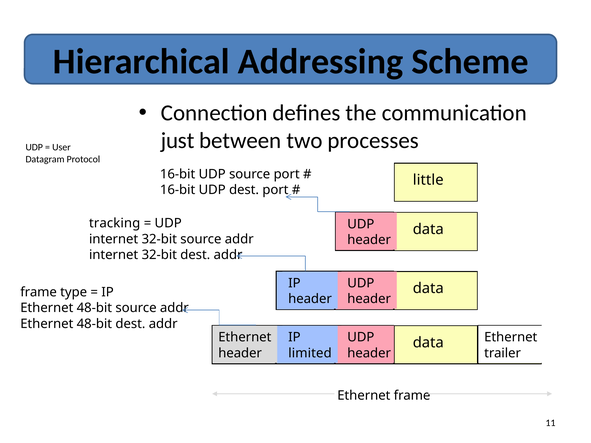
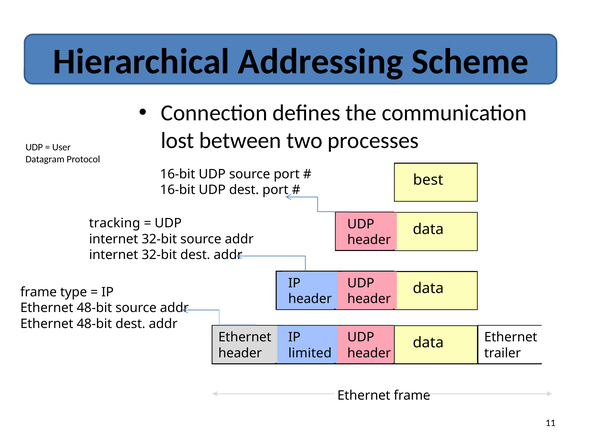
just: just -> lost
little: little -> best
